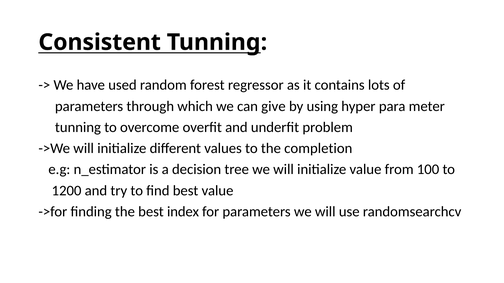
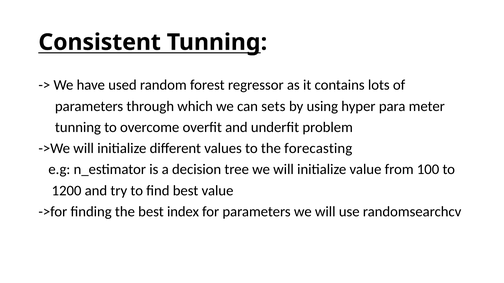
give: give -> sets
completion: completion -> forecasting
